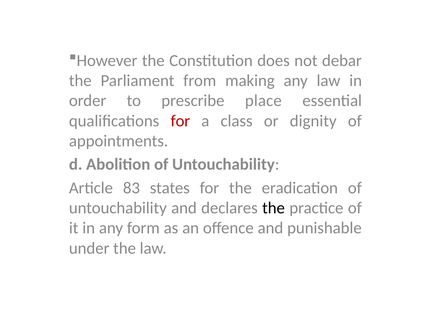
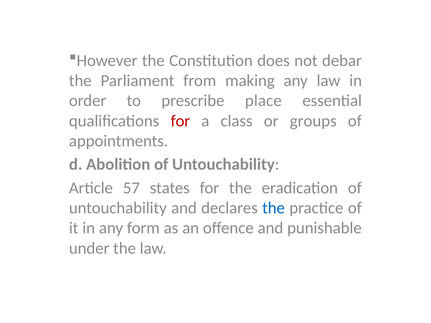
dignity: dignity -> groups
83: 83 -> 57
the at (274, 208) colour: black -> blue
